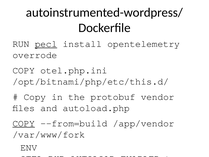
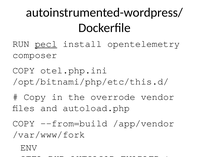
overrode: overrode -> composer
protobuf: protobuf -> overrode
COPY at (24, 123) underline: present -> none
